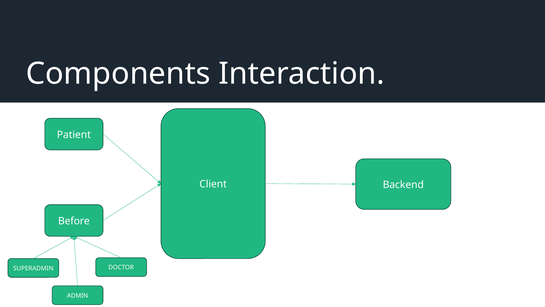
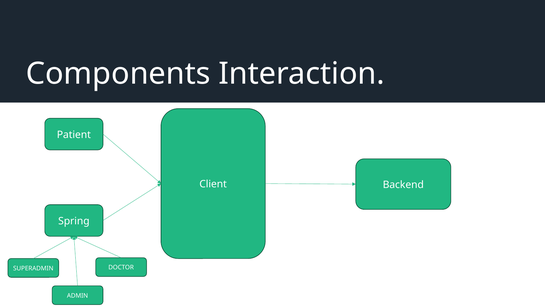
Before: Before -> Spring
